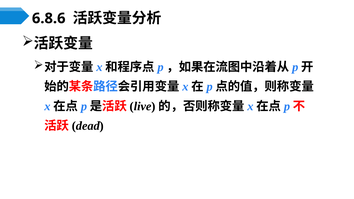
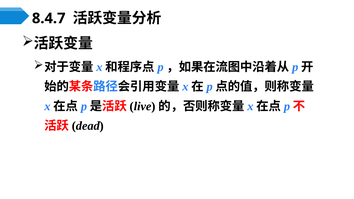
6.8.6: 6.8.6 -> 8.4.7
